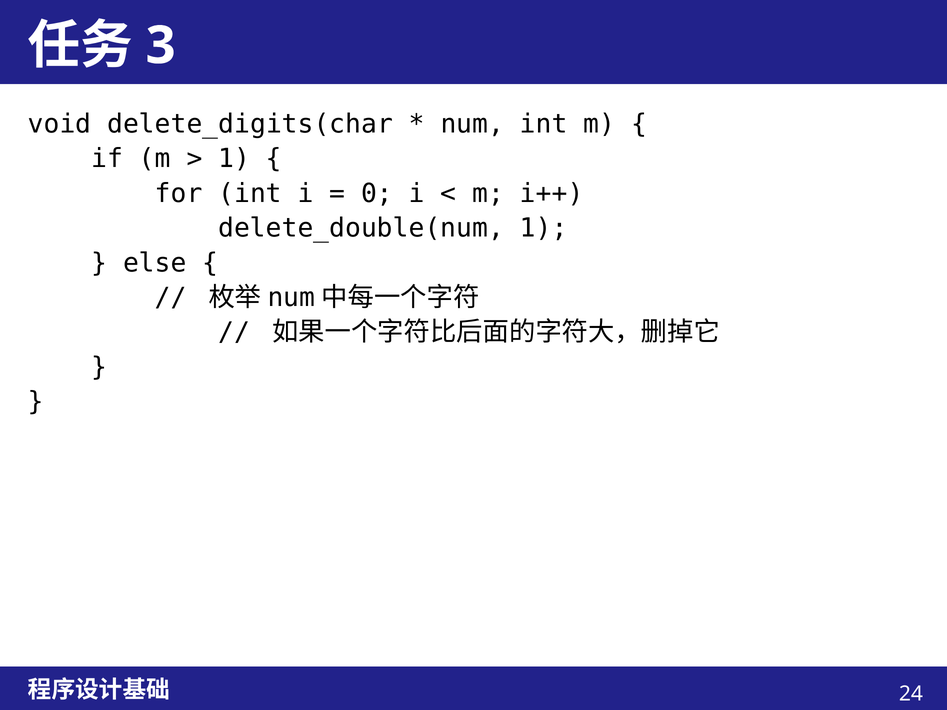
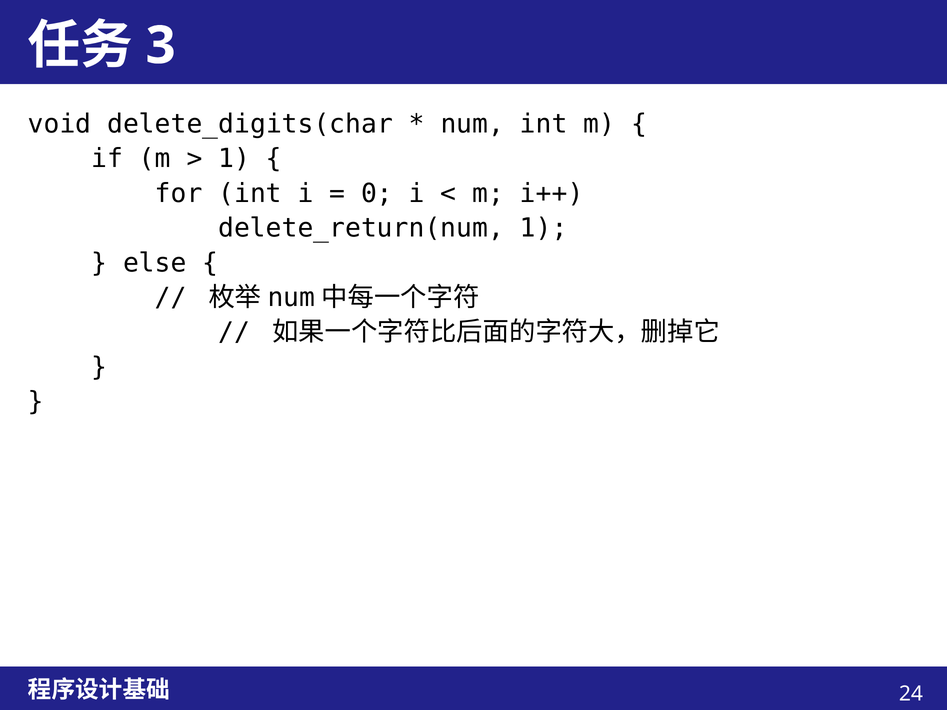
delete_double(num: delete_double(num -> delete_return(num
